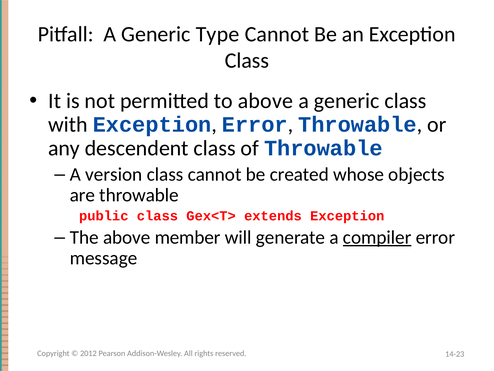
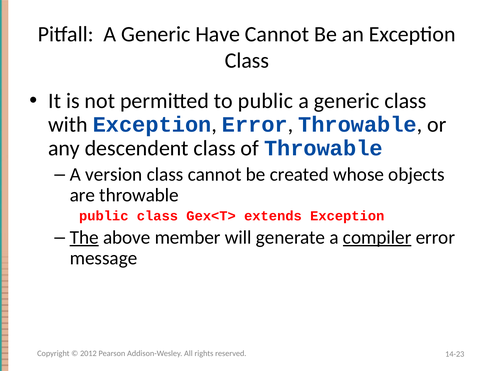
Type: Type -> Have
to above: above -> public
The underline: none -> present
